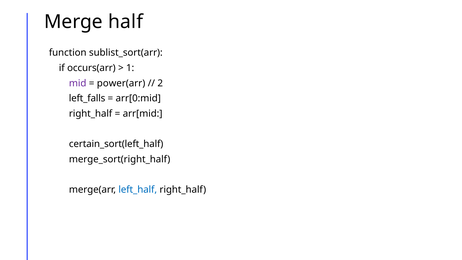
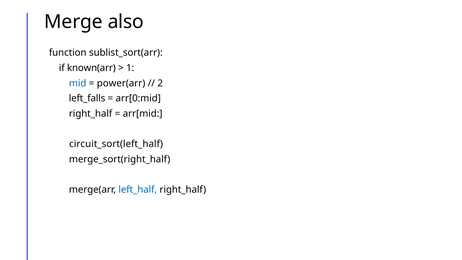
half: half -> also
occurs(arr: occurs(arr -> known(arr
mid colour: purple -> blue
certain_sort(left_half: certain_sort(left_half -> circuit_sort(left_half
